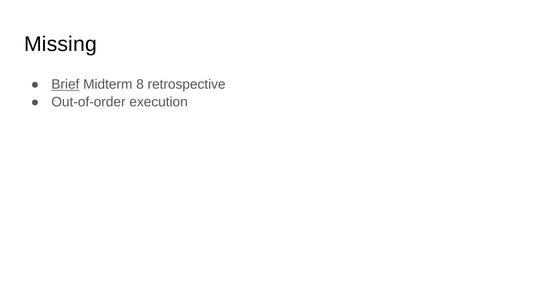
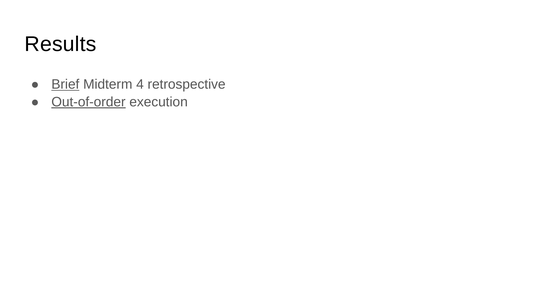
Missing: Missing -> Results
8: 8 -> 4
Out-of-order underline: none -> present
